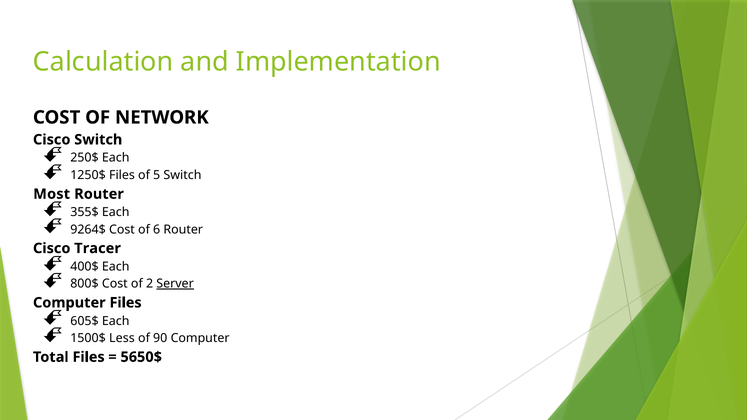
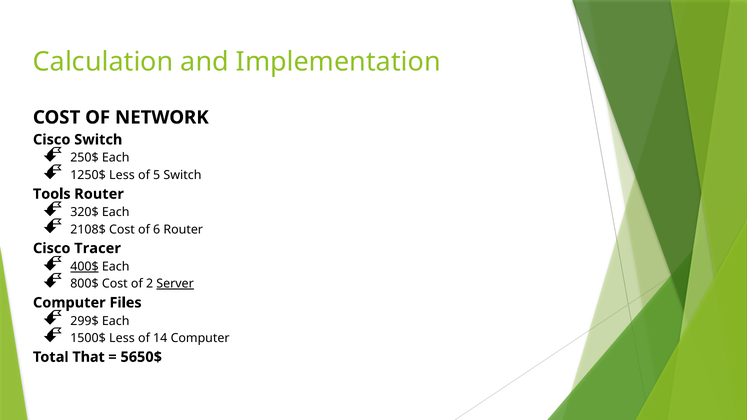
1250$ Files: Files -> Less
Most: Most -> Tools
355$: 355$ -> 320$
9264$: 9264$ -> 2108$
400$ underline: none -> present
605$: 605$ -> 299$
90: 90 -> 14
Total Files: Files -> That
